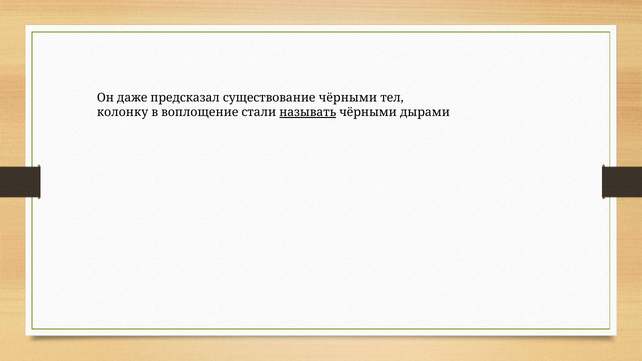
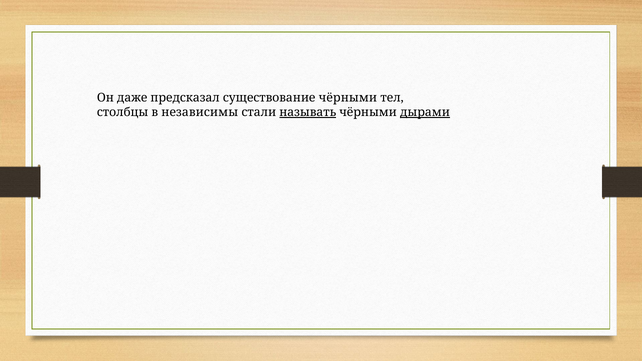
колонку: колонку -> столбцы
воплощение: воплощение -> независимы
дырами underline: none -> present
